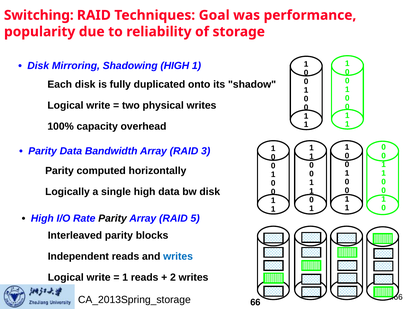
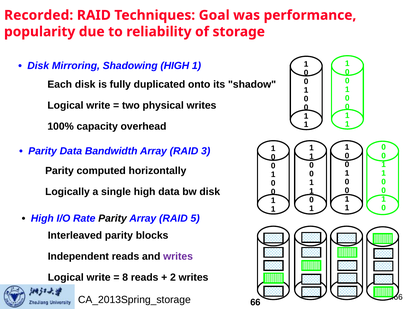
Switching: Switching -> Recorded
writes at (178, 257) colour: blue -> purple
1 at (125, 278): 1 -> 8
